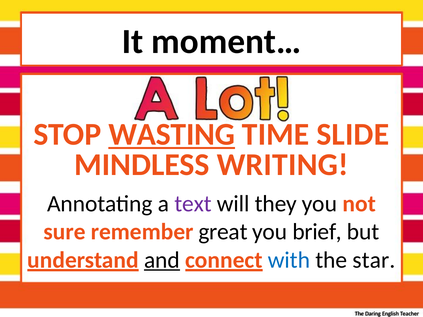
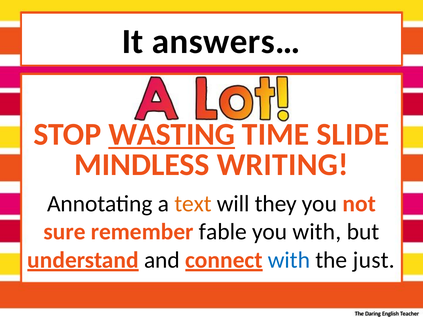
moment…: moment… -> answers…
text colour: purple -> orange
great: great -> fable
you brief: brief -> with
and underline: present -> none
star: star -> just
